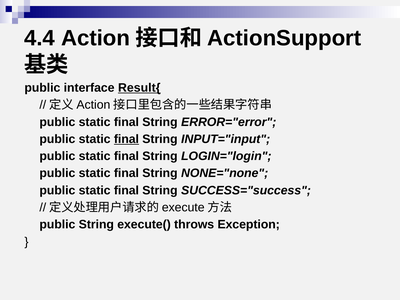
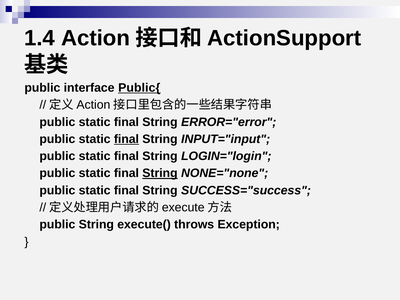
4.4: 4.4 -> 1.4
Result{: Result{ -> Public{
String at (160, 173) underline: none -> present
